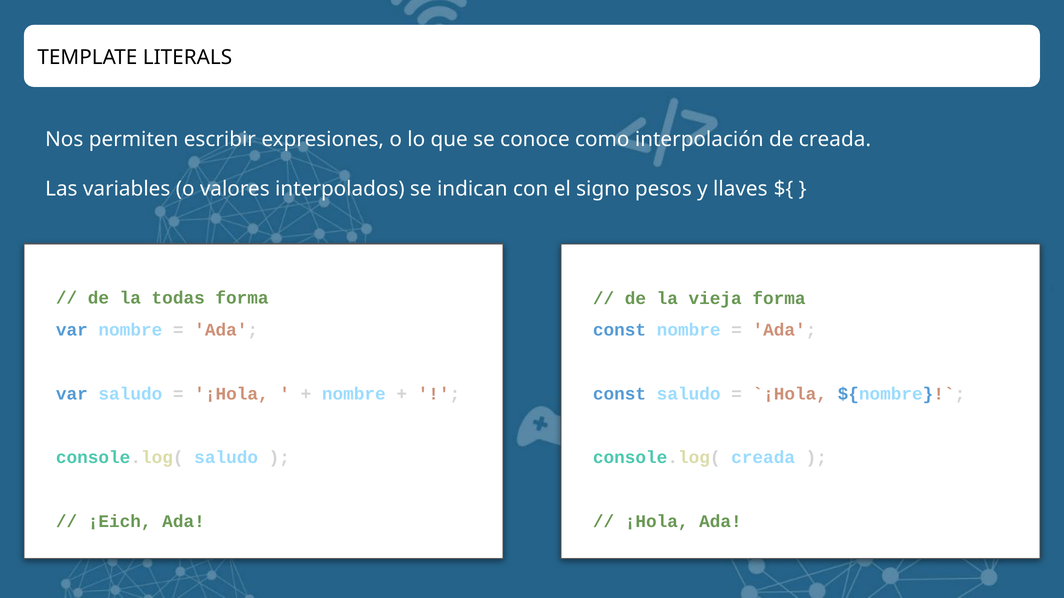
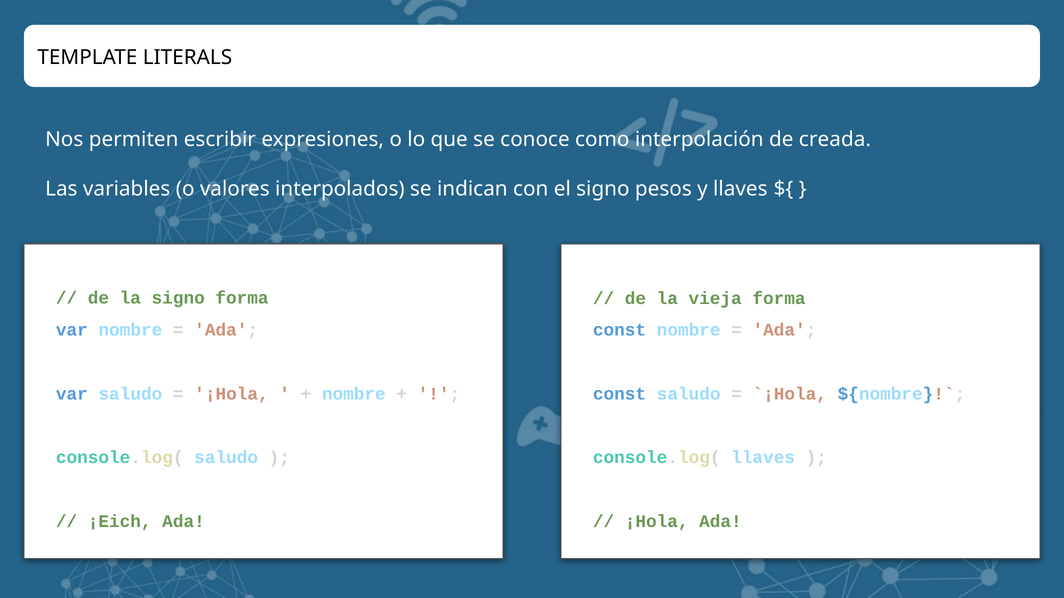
la todas: todas -> signo
console.log( creada: creada -> llaves
